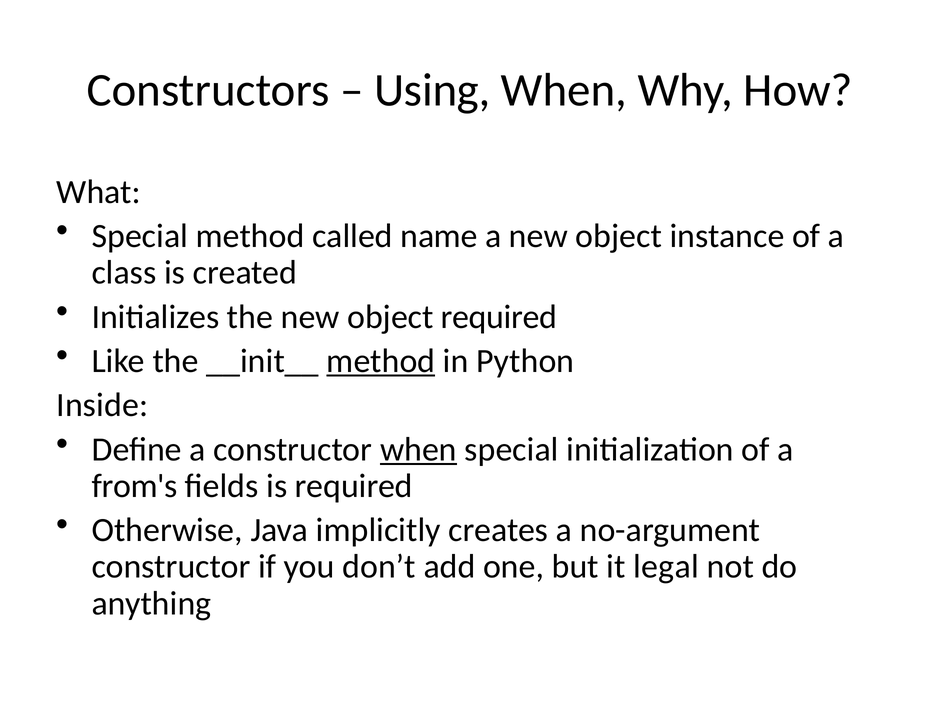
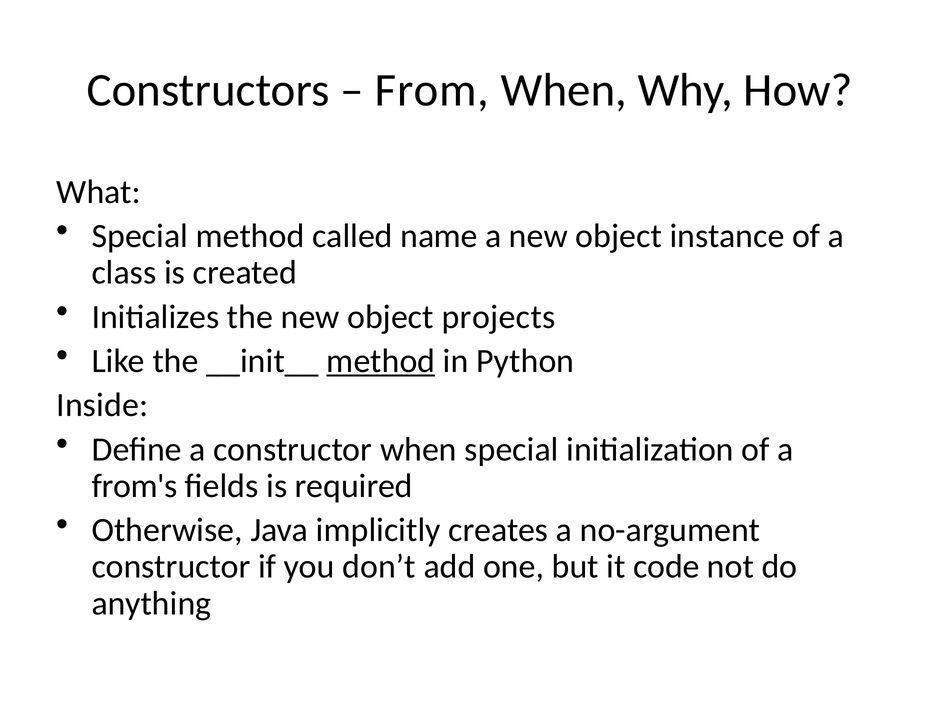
Using: Using -> From
object required: required -> projects
when at (418, 449) underline: present -> none
legal: legal -> code
